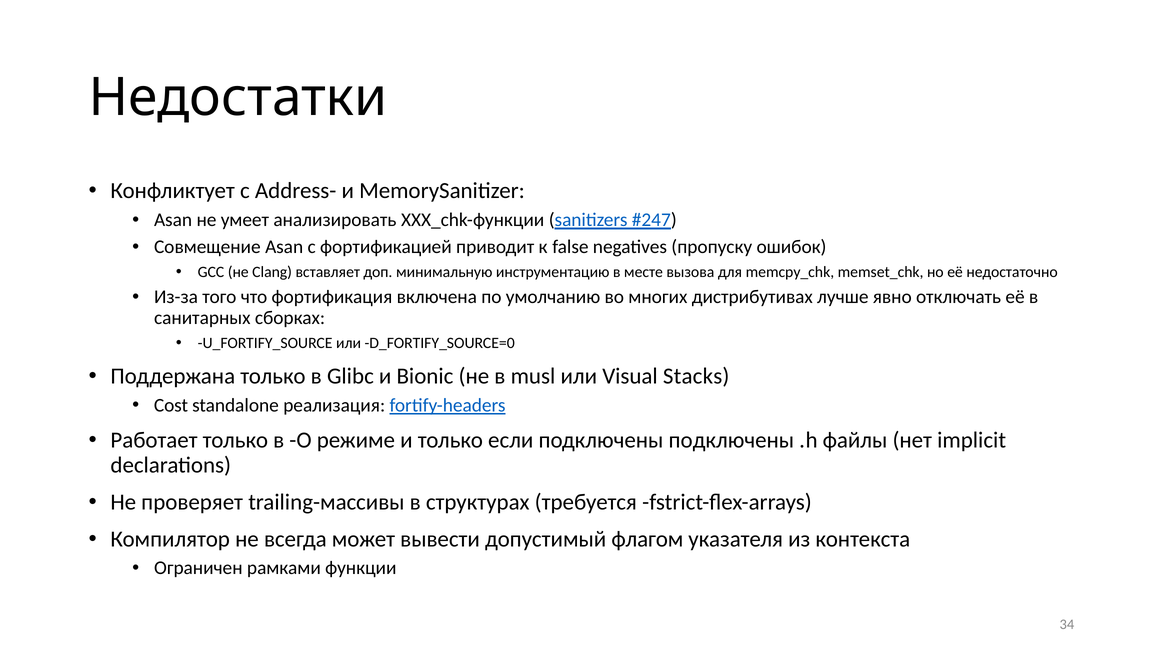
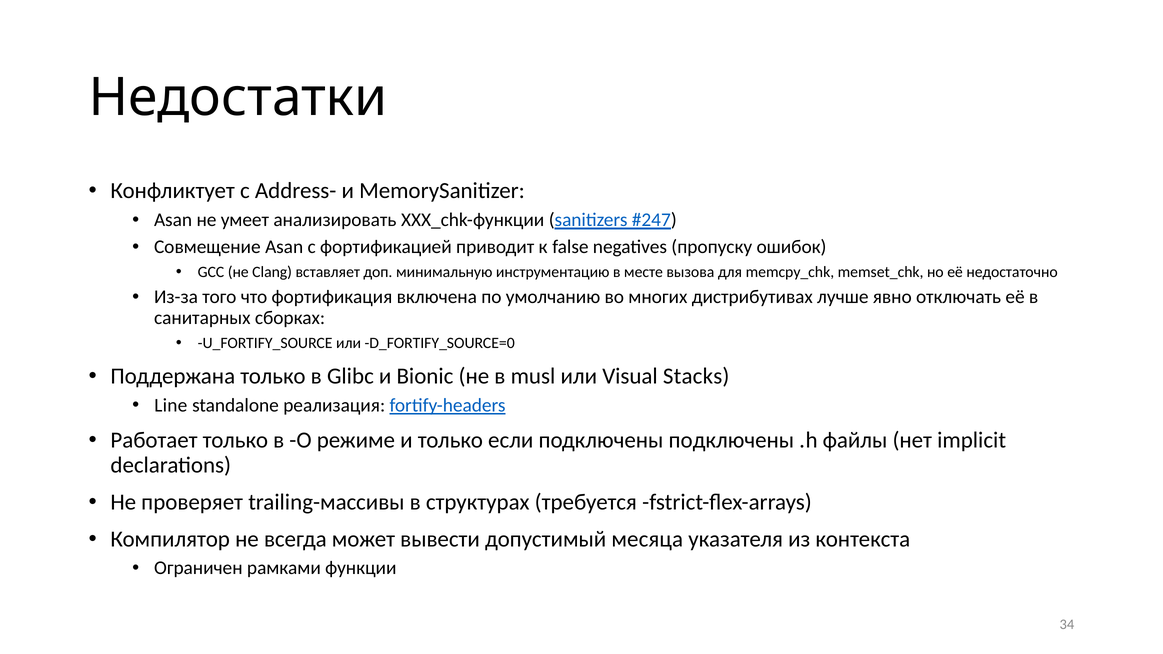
Cost: Cost -> Line
флагом: флагом -> месяца
